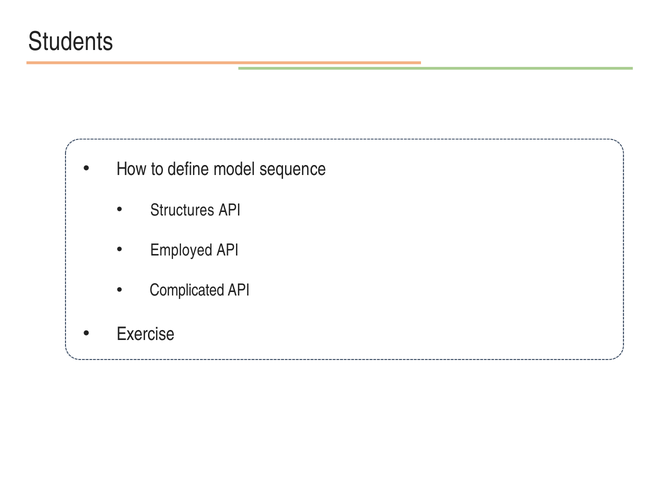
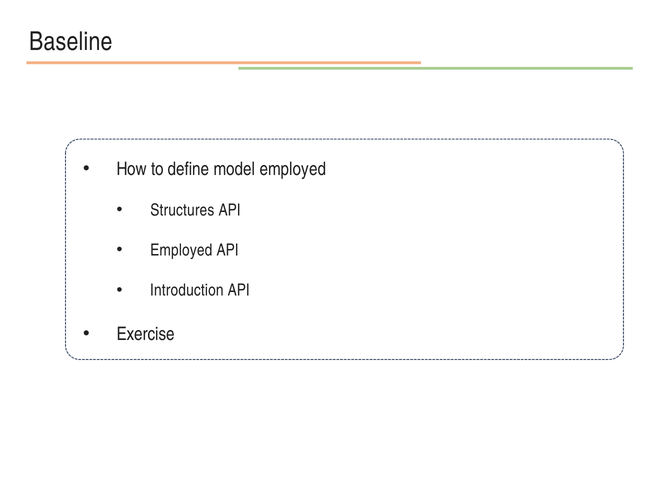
Students: Students -> Baseline
model sequence: sequence -> employed
Complicated: Complicated -> Introduction
